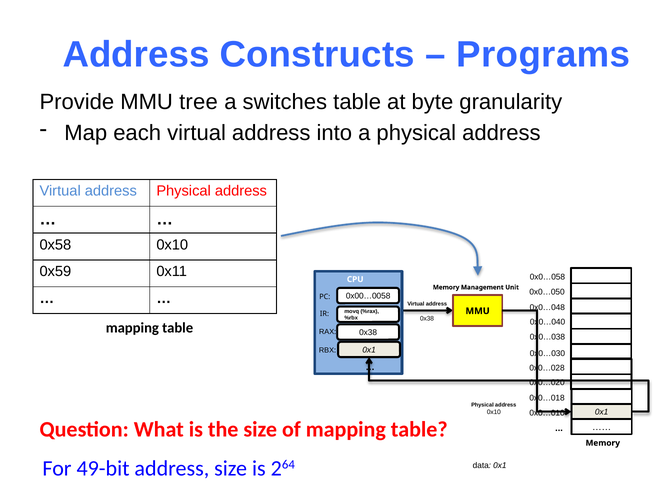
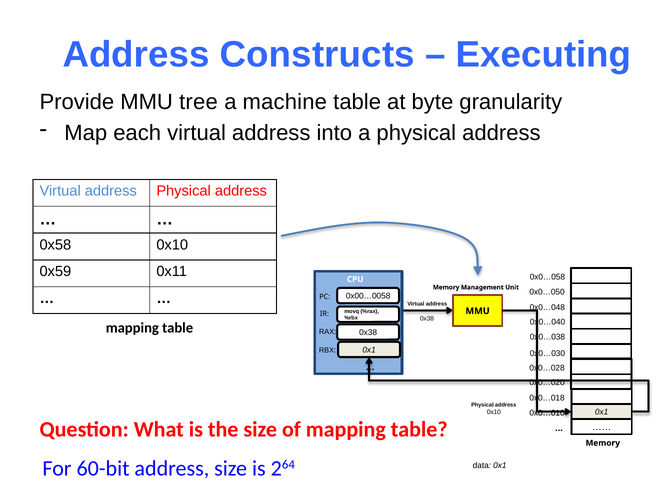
Programs: Programs -> Executing
switches: switches -> machine
49-bit: 49-bit -> 60-bit
